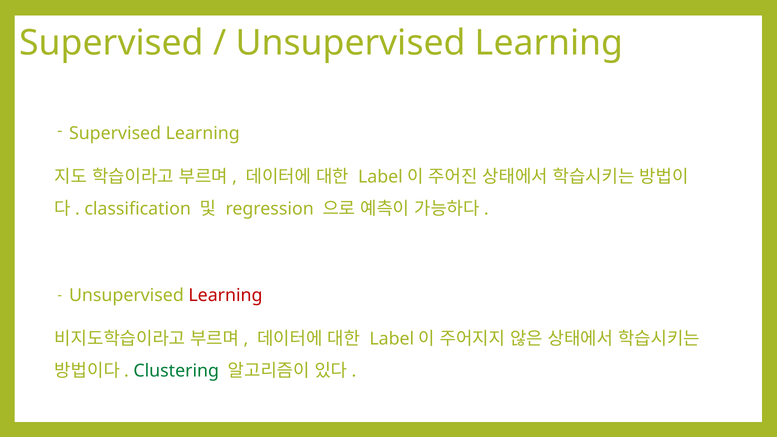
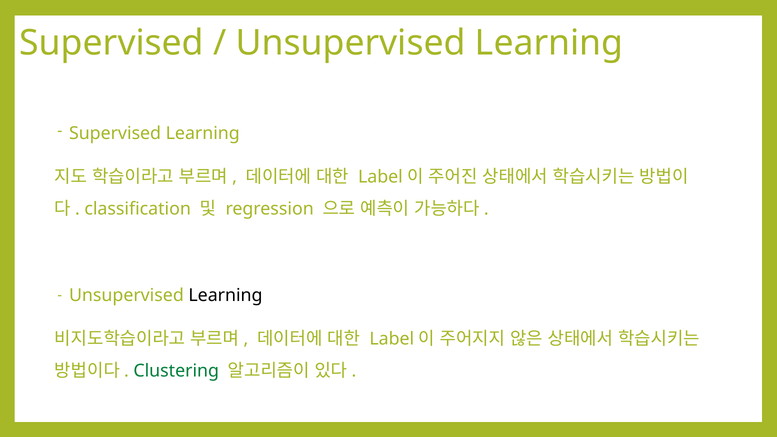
Learning at (225, 296) colour: red -> black
